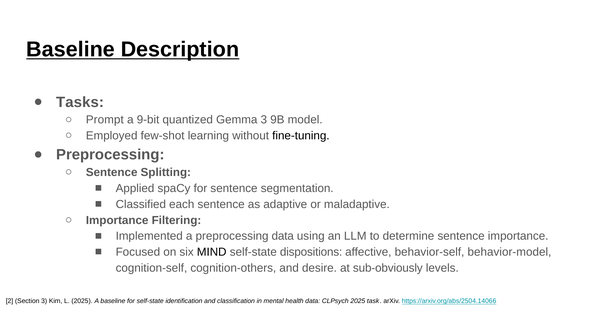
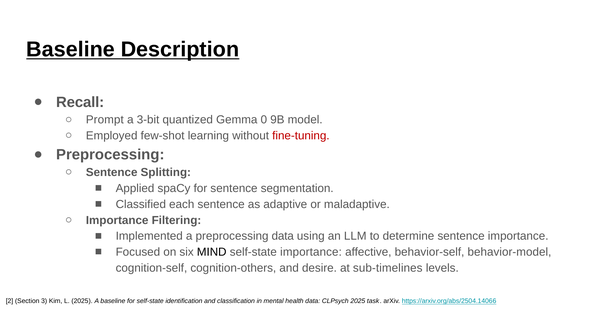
Tasks: Tasks -> Recall
9-bit: 9-bit -> 3-bit
Gemma 3: 3 -> 0
fine-tuning colour: black -> red
self-state dispositions: dispositions -> importance
sub-obviously: sub-obviously -> sub-timelines
